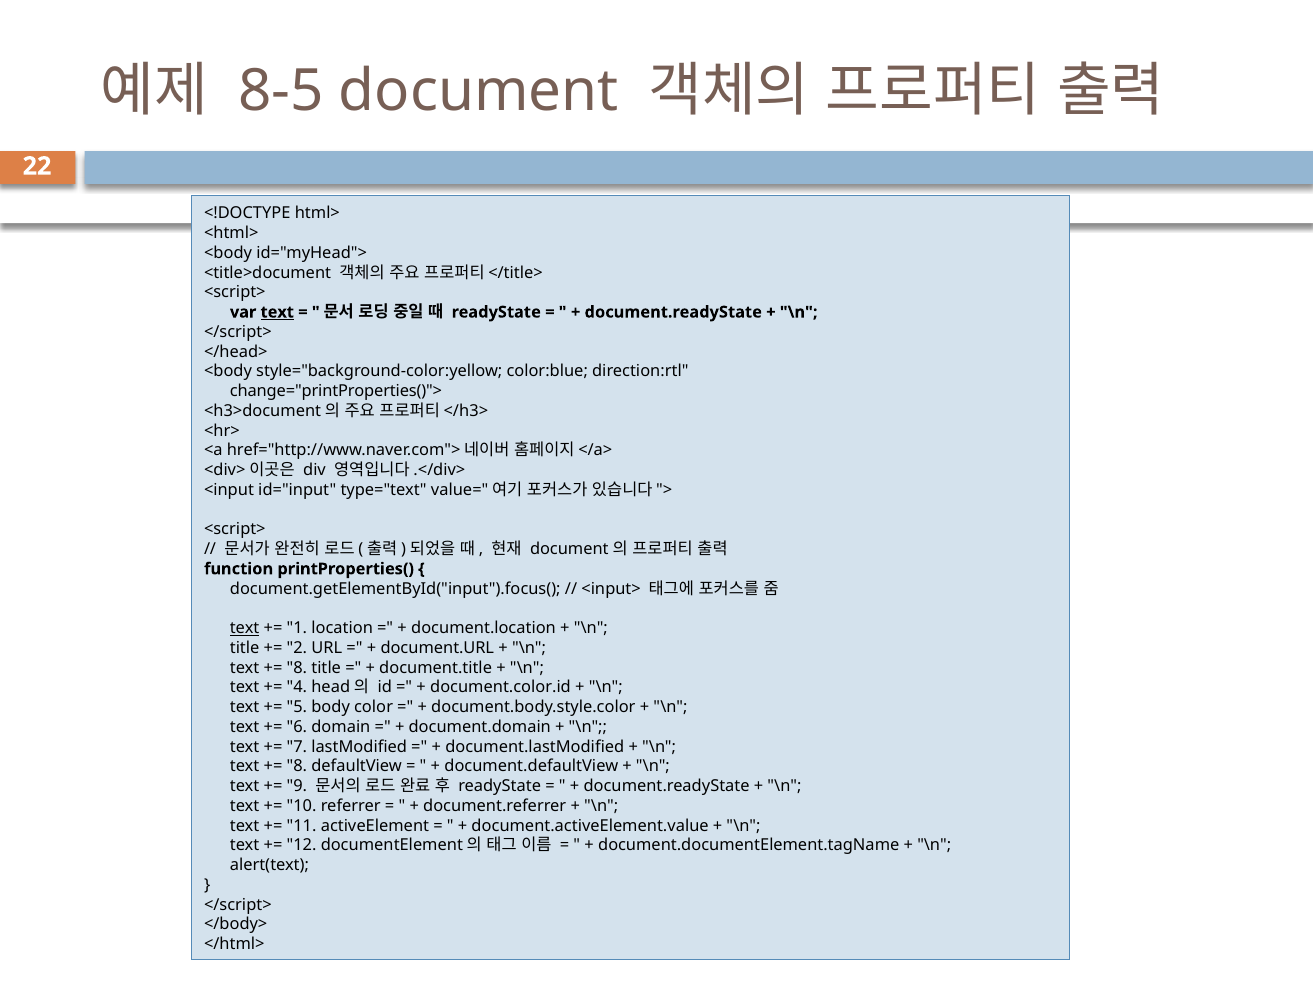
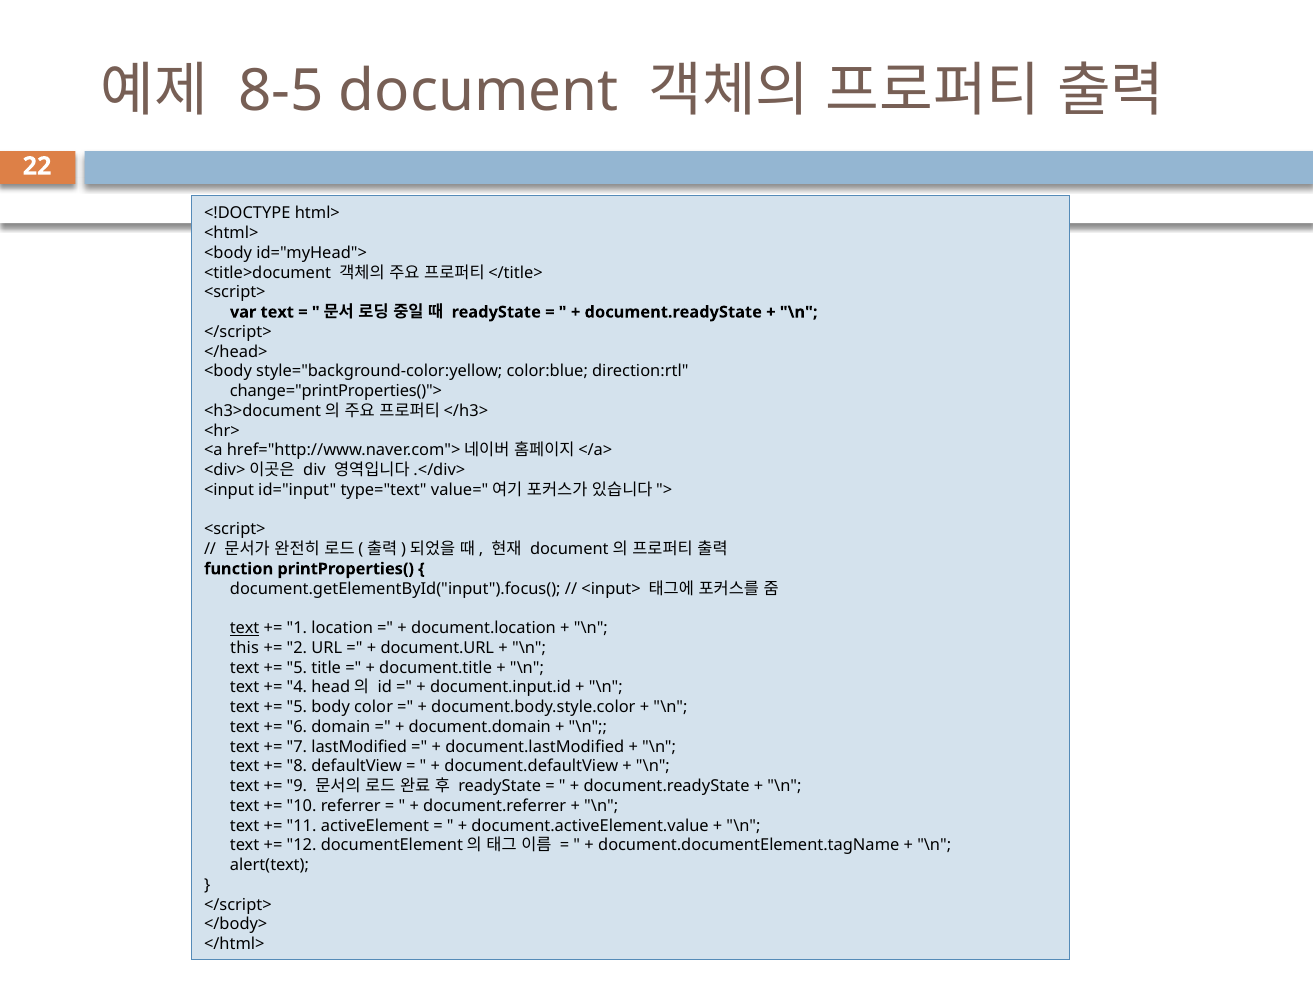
text at (277, 312) underline: present -> none
title at (245, 648): title -> this
8 at (297, 667): 8 -> 5
document.color.id: document.color.id -> document.input.id
